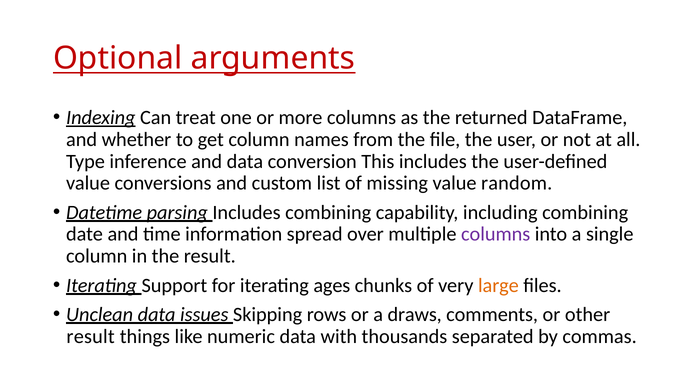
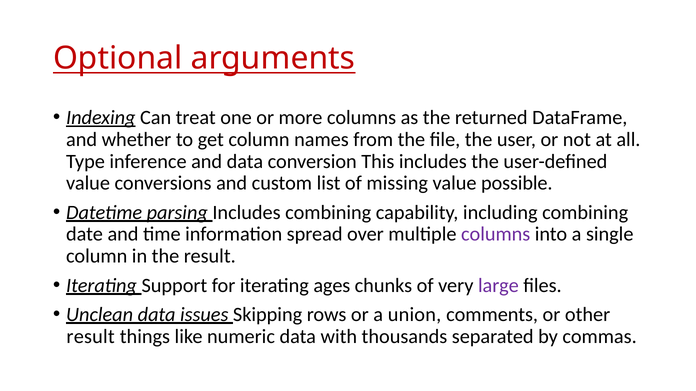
random: random -> possible
large colour: orange -> purple
draws: draws -> union
